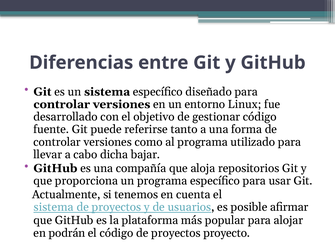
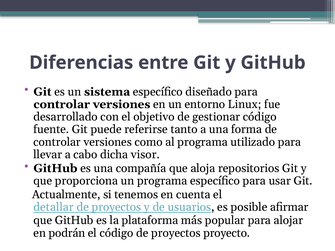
bajar: bajar -> visor
sistema at (54, 207): sistema -> detallar
